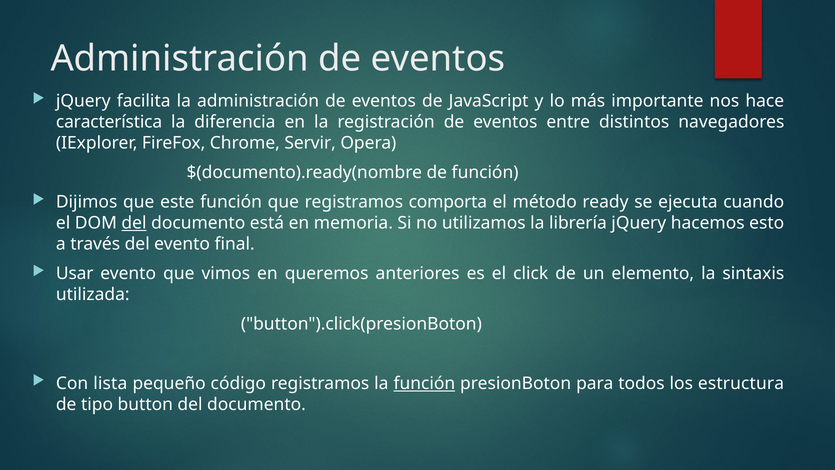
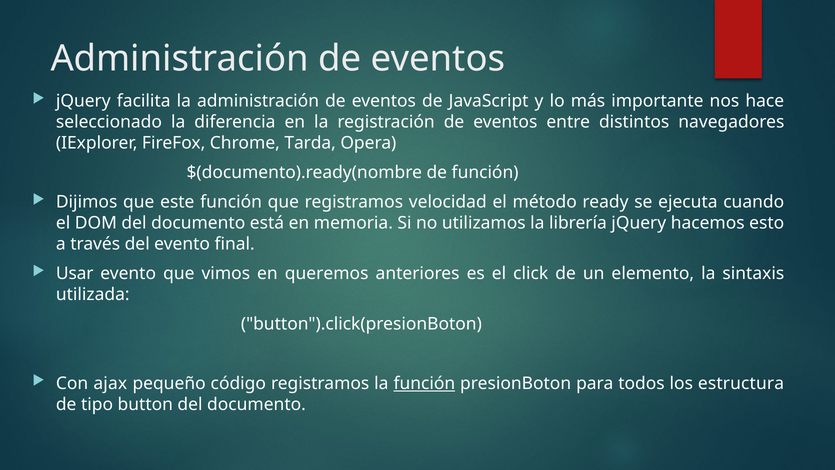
característica: característica -> seleccionado
Servir: Servir -> Tarda
comporta: comporta -> velocidad
del at (134, 223) underline: present -> none
lista: lista -> ajax
